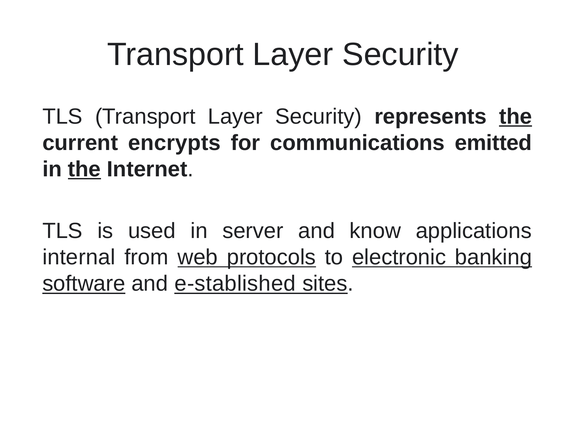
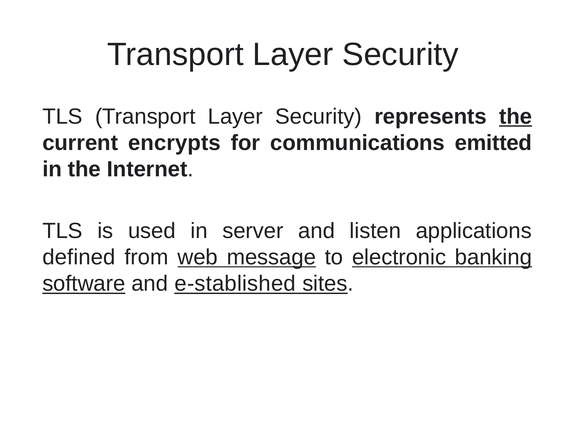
the at (84, 169) underline: present -> none
know: know -> listen
internal: internal -> defined
protocols: protocols -> message
